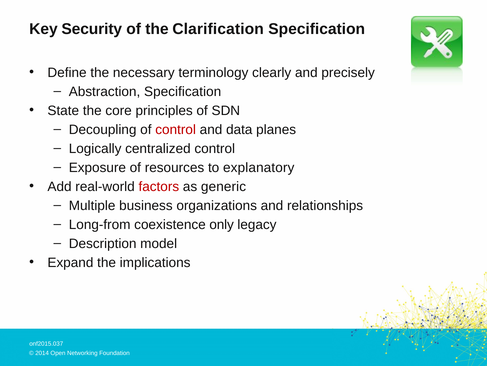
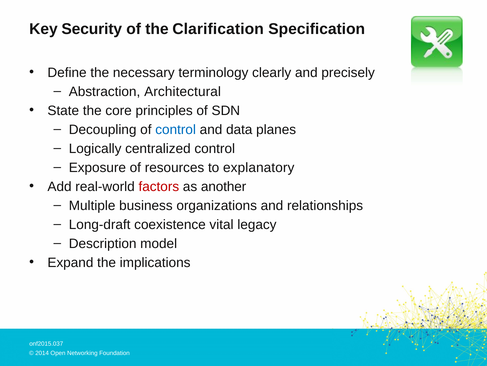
Abstraction Specification: Specification -> Architectural
control at (176, 129) colour: red -> blue
generic: generic -> another
Long-from: Long-from -> Long-draft
only: only -> vital
